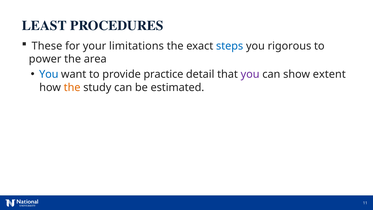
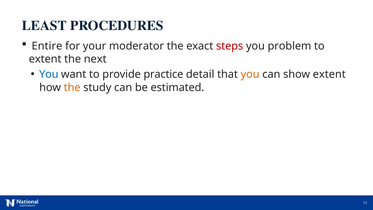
These: These -> Entire
limitations: limitations -> moderator
steps colour: blue -> red
rigorous: rigorous -> problem
power at (45, 59): power -> extent
area: area -> next
you at (250, 74) colour: purple -> orange
